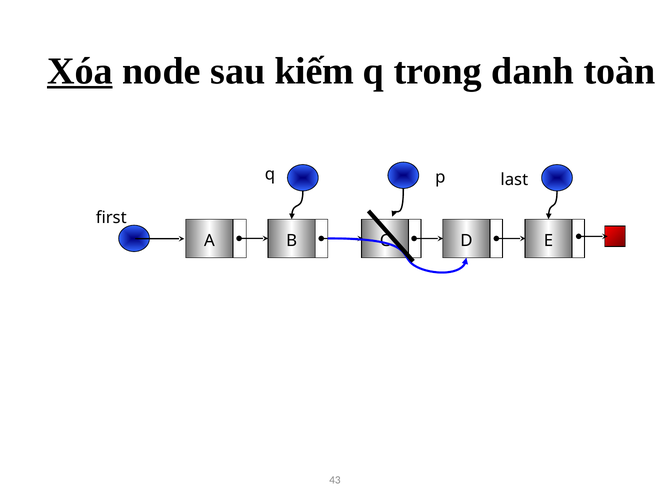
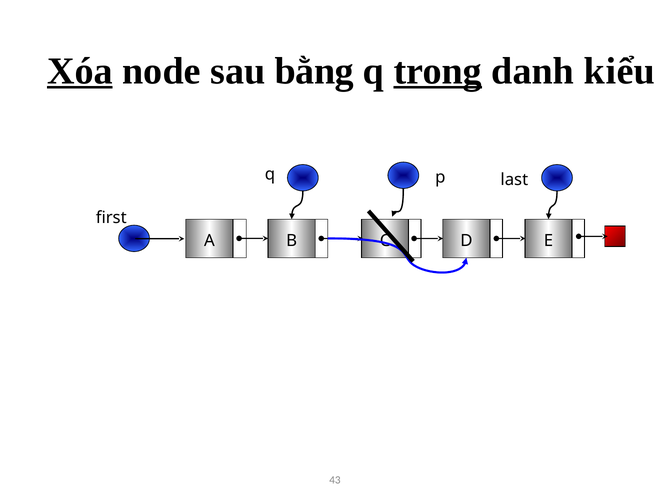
kiếm: kiếm -> bằng
trong underline: none -> present
toàn: toàn -> kiểu
